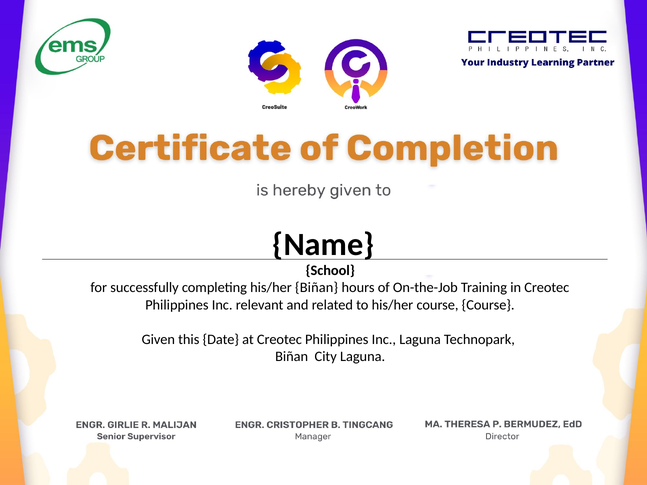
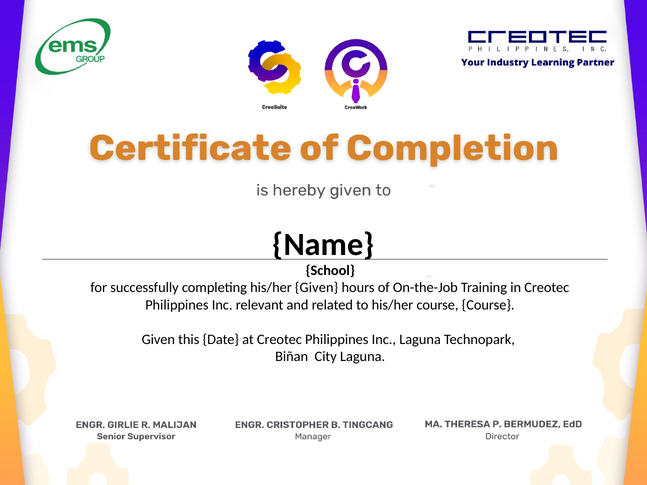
his/her Biñan: Biñan -> Given
